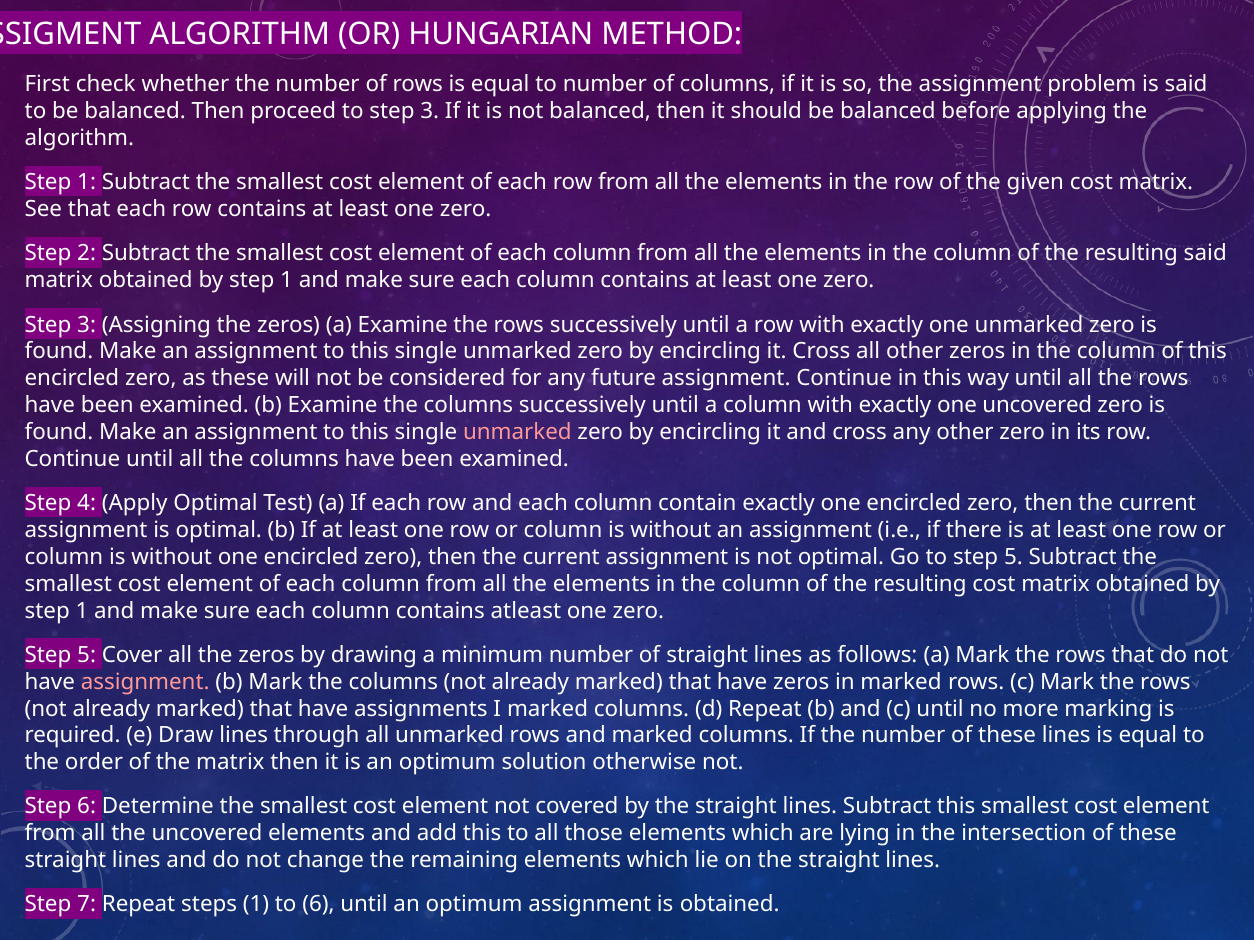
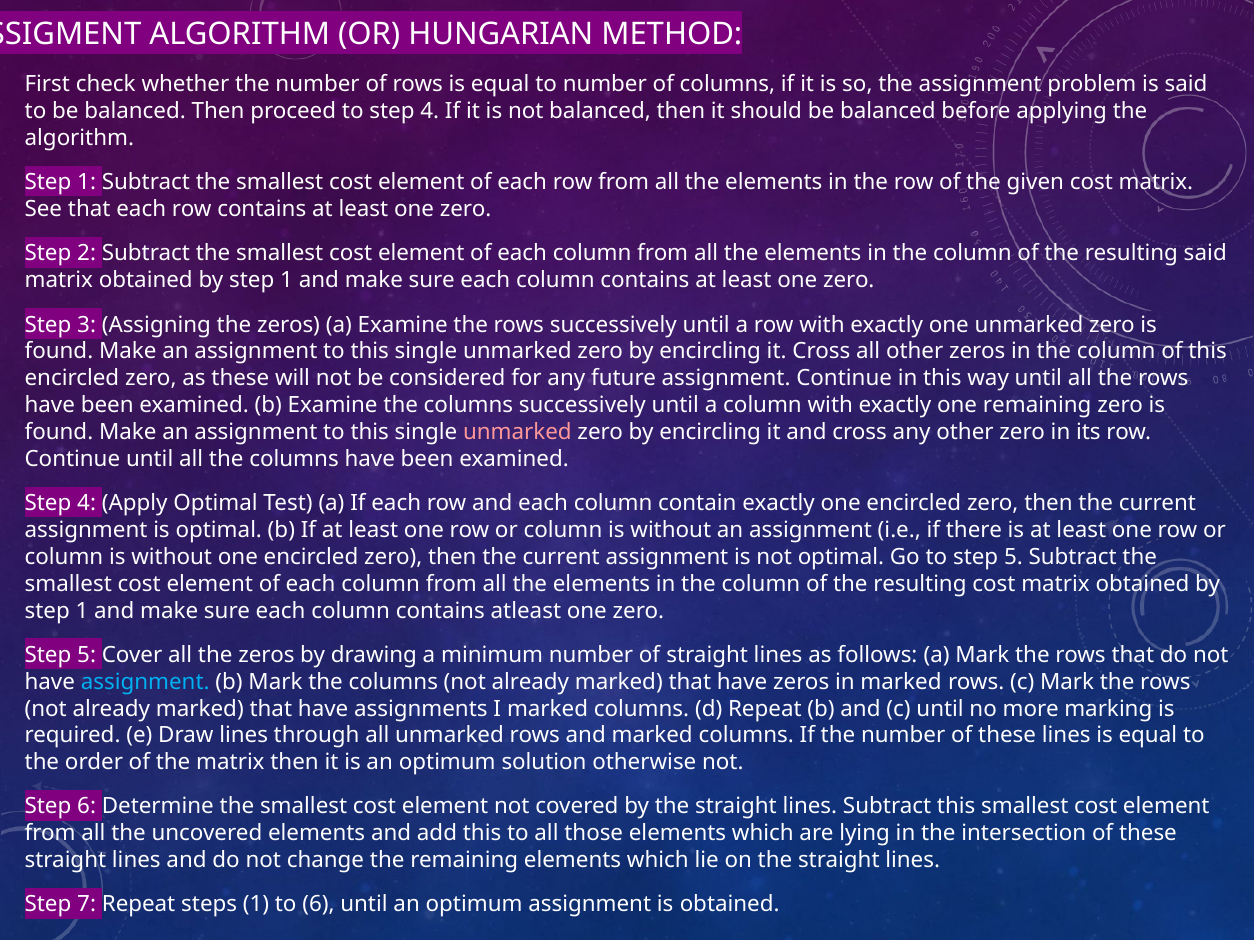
to step 3: 3 -> 4
one uncovered: uncovered -> remaining
assignment at (145, 682) colour: pink -> light blue
